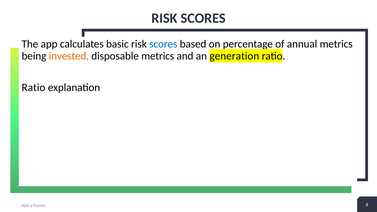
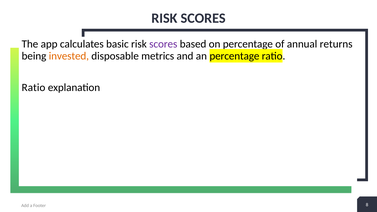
scores at (163, 44) colour: blue -> purple
annual metrics: metrics -> returns
an generation: generation -> percentage
